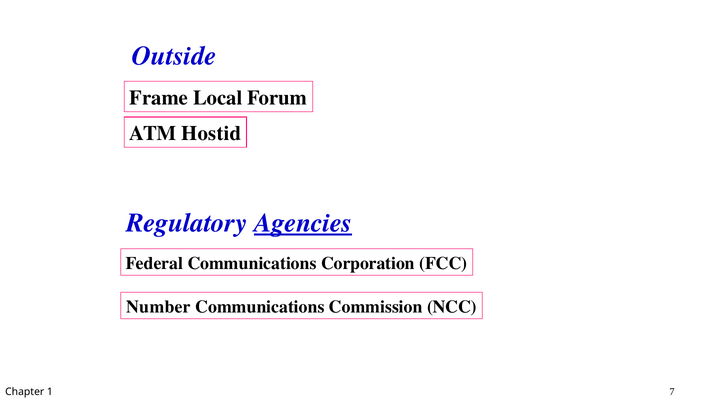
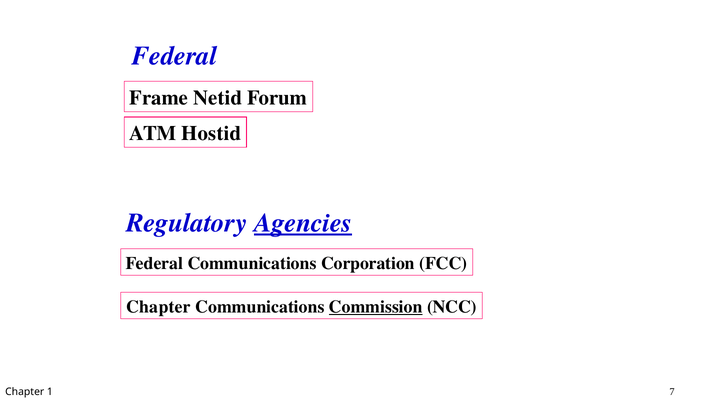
Outside at (174, 56): Outside -> Federal
Local: Local -> Netid
Number at (158, 306): Number -> Chapter
Commission underline: none -> present
